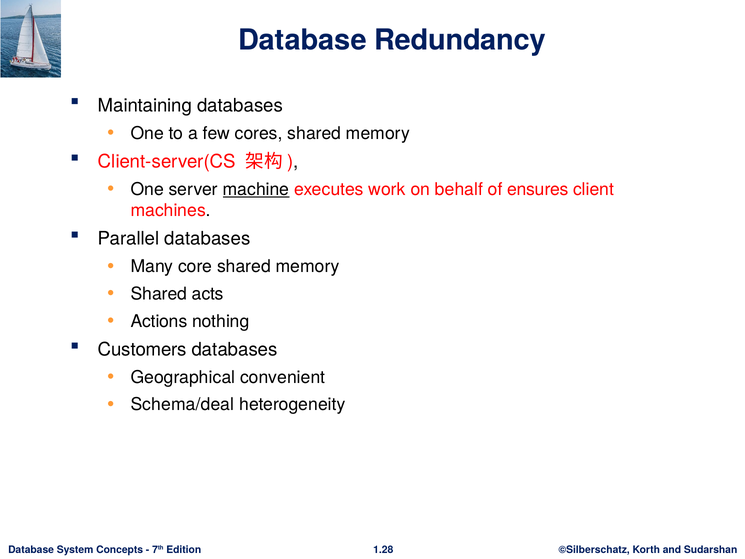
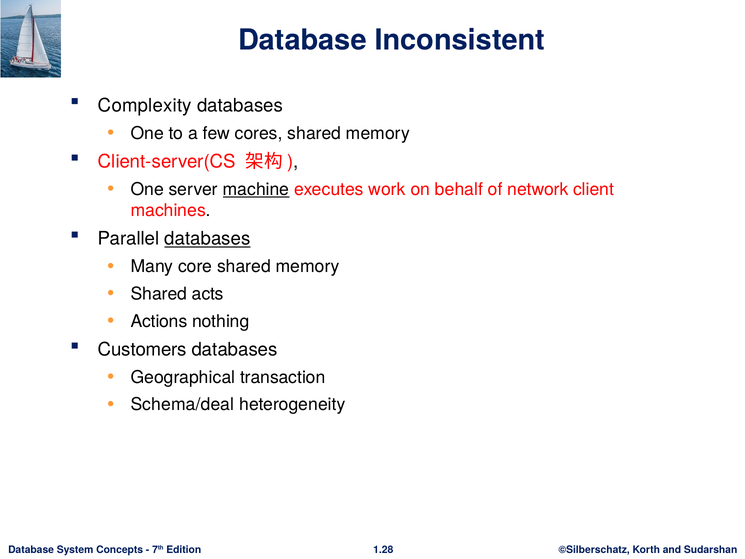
Redundancy: Redundancy -> Inconsistent
Maintaining: Maintaining -> Complexity
ensures: ensures -> network
databases at (207, 239) underline: none -> present
convenient: convenient -> transaction
